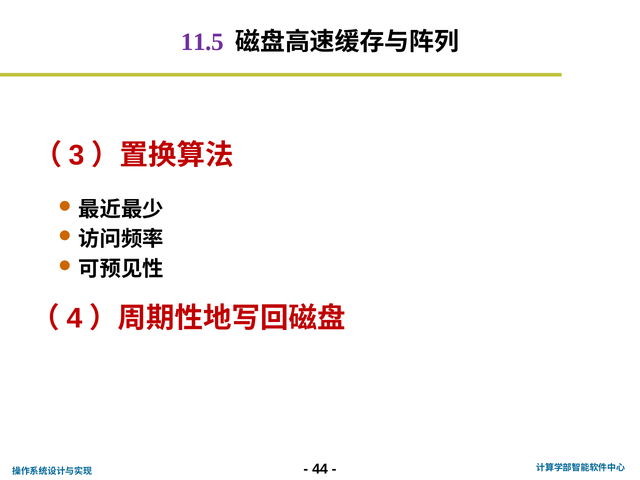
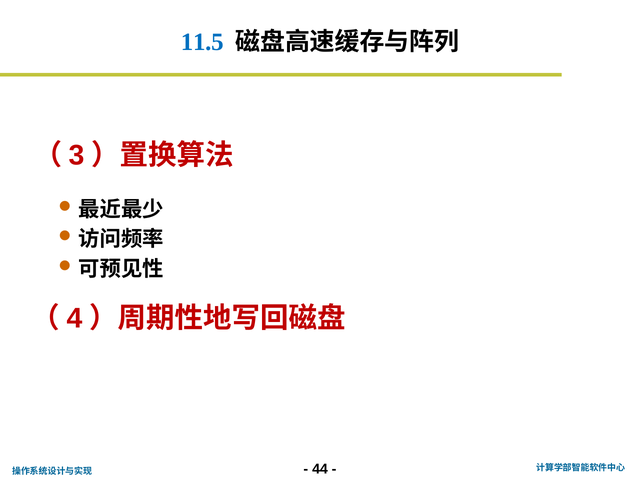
11.5 colour: purple -> blue
